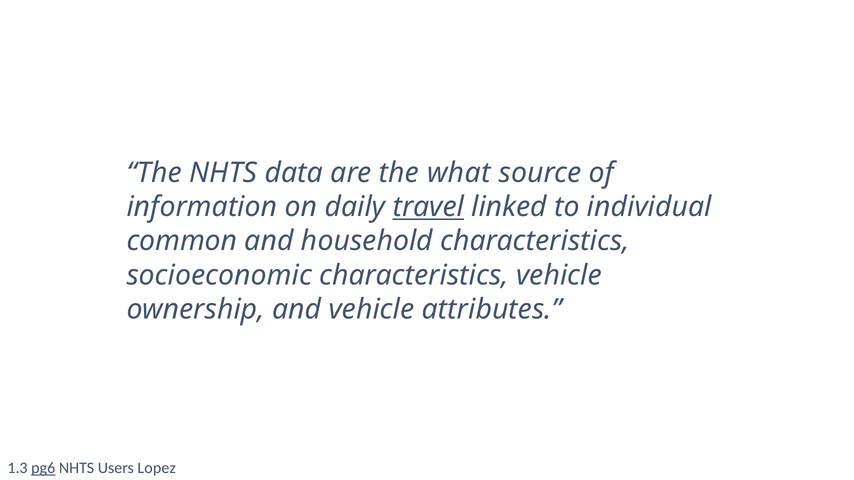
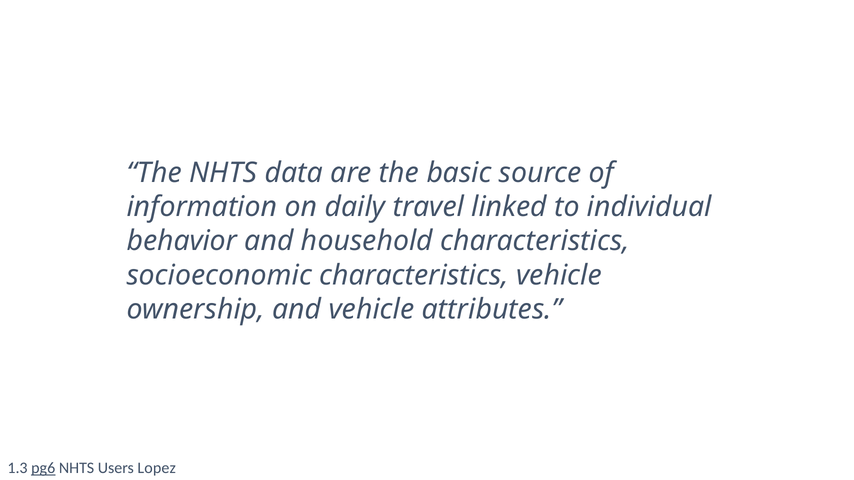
what: what -> basic
travel underline: present -> none
common: common -> behavior
